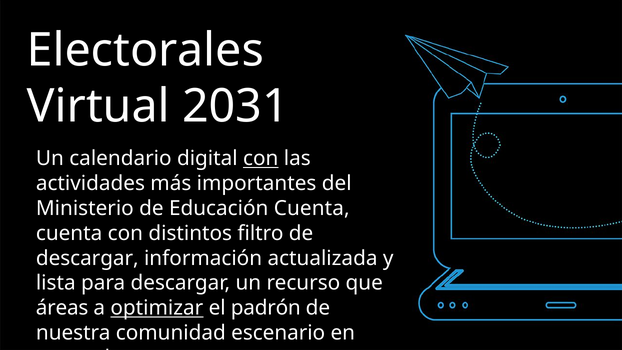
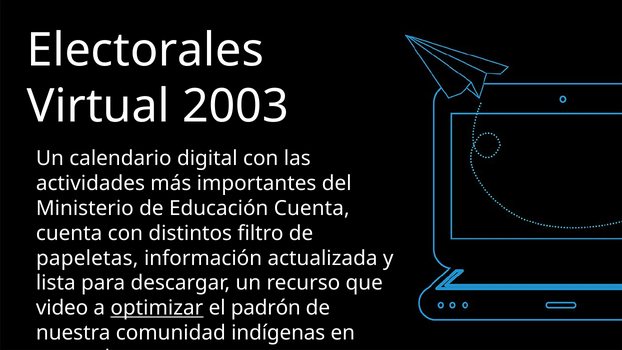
2031: 2031 -> 2003
con at (261, 159) underline: present -> none
descargar at (87, 258): descargar -> papeletas
áreas: áreas -> video
escenario: escenario -> indígenas
